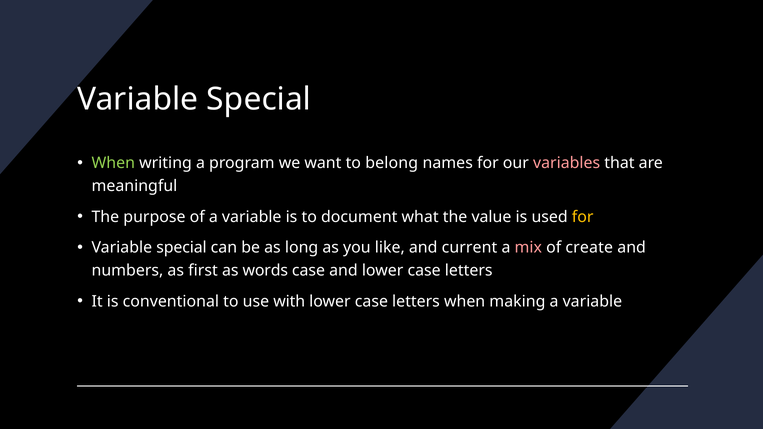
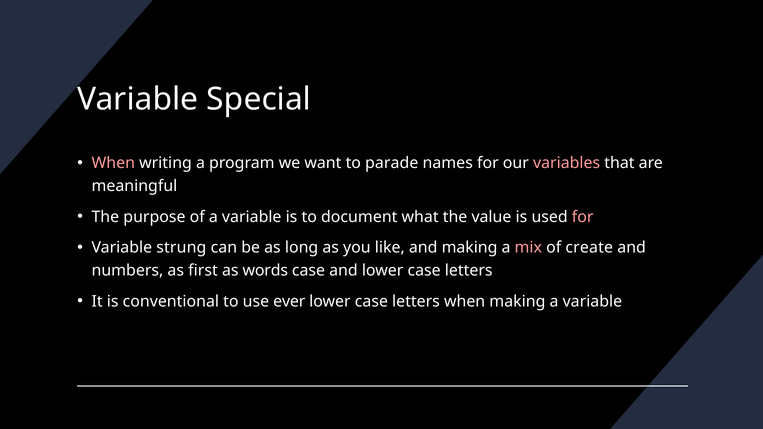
When at (113, 163) colour: light green -> pink
belong: belong -> parade
for at (583, 217) colour: yellow -> pink
special at (181, 248): special -> strung
and current: current -> making
with: with -> ever
